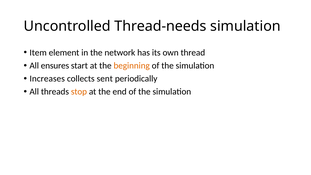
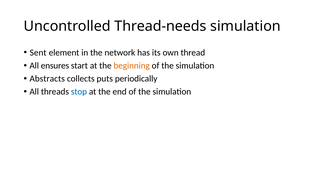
Item: Item -> Sent
Increases: Increases -> Abstracts
sent: sent -> puts
stop colour: orange -> blue
